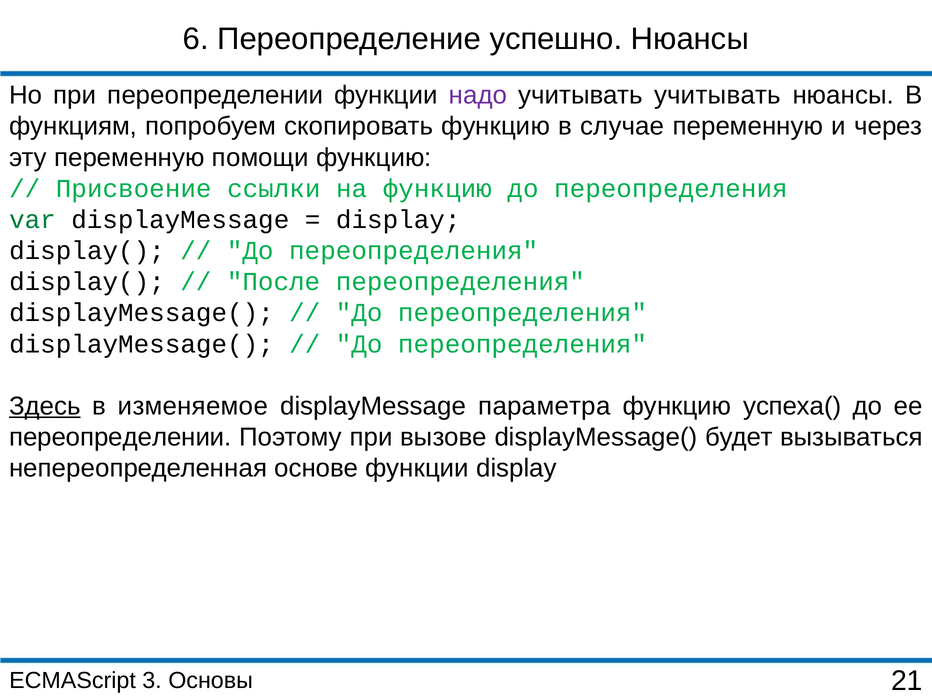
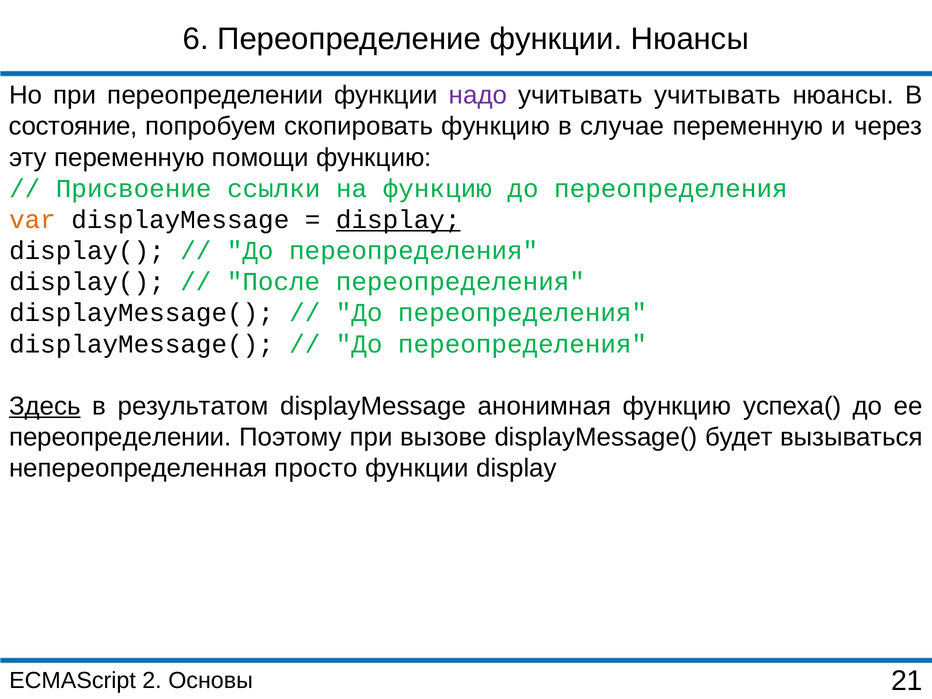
Переопределение успешно: успешно -> функции
функциям: функциям -> состояние
var colour: green -> orange
display at (398, 220) underline: none -> present
изменяемое: изменяемое -> результатом
параметра: параметра -> анонимная
основе: основе -> просто
3: 3 -> 2
